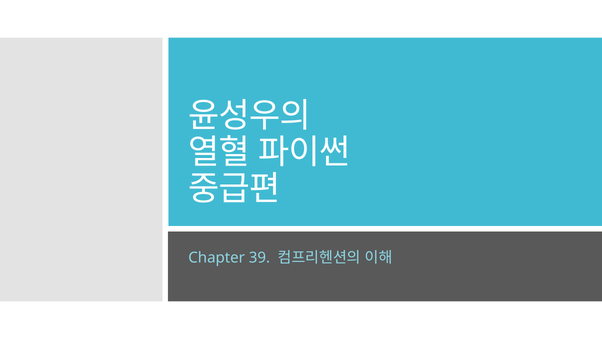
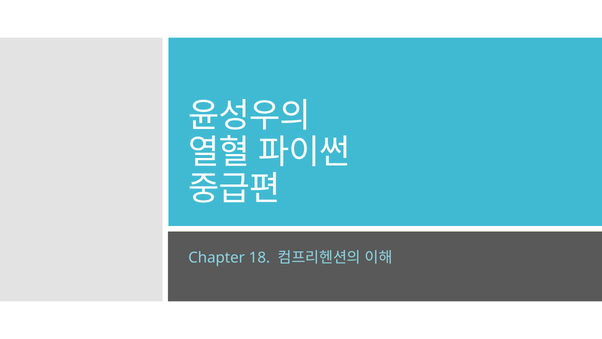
39: 39 -> 18
